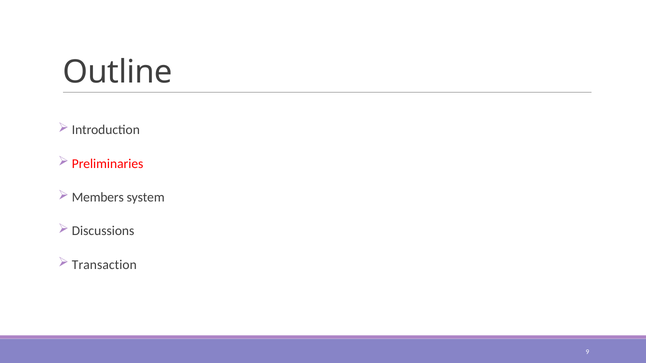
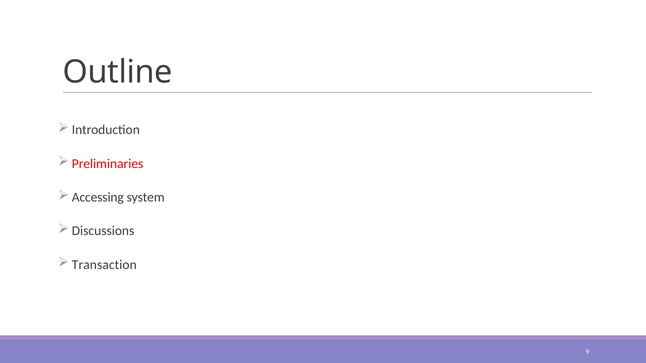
Members: Members -> Accessing
